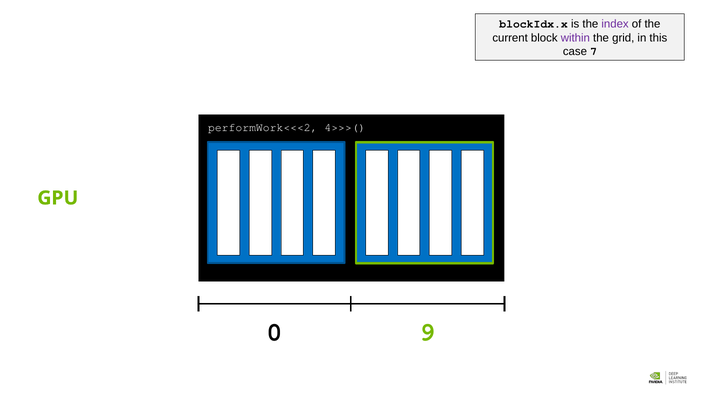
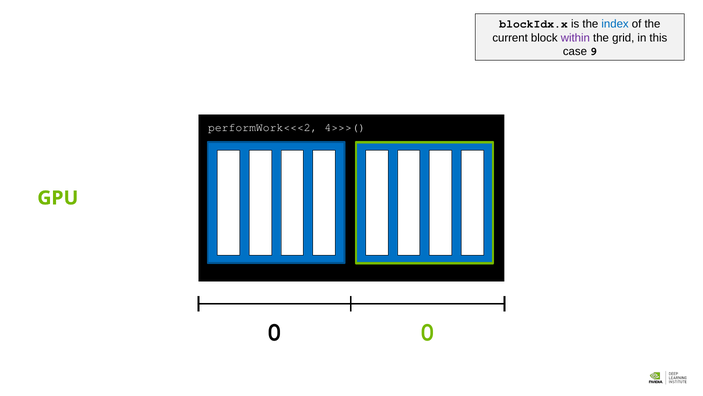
index colour: purple -> blue
7: 7 -> 9
0 9: 9 -> 0
